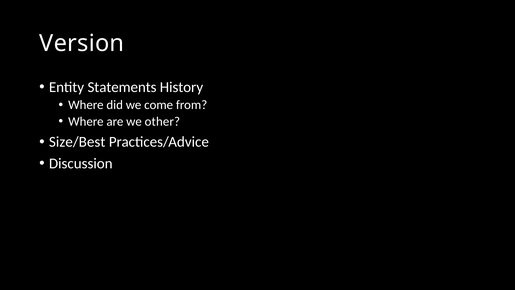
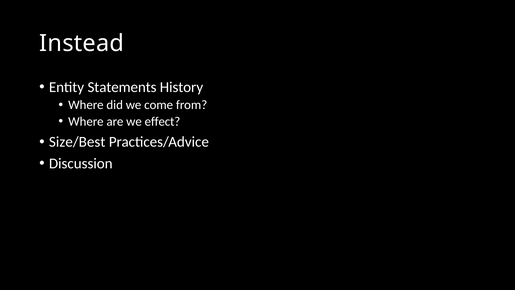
Version: Version -> Instead
other: other -> effect
